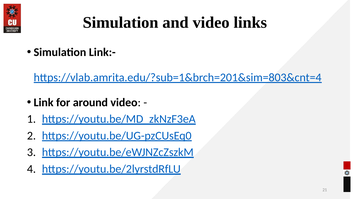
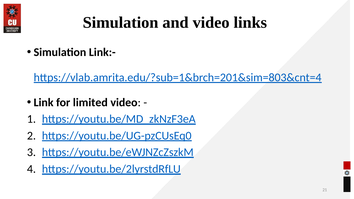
around: around -> limited
